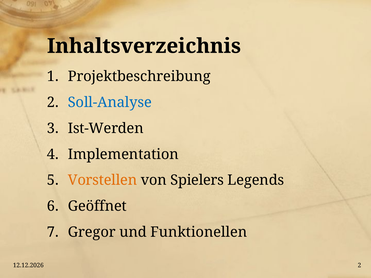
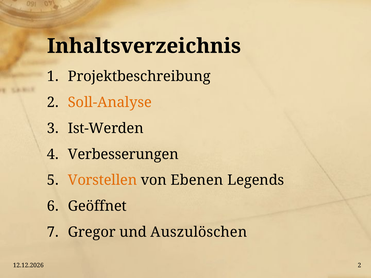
Soll-Analyse colour: blue -> orange
Implementation: Implementation -> Verbesserungen
Spielers: Spielers -> Ebenen
Funktionellen: Funktionellen -> Auszulöschen
